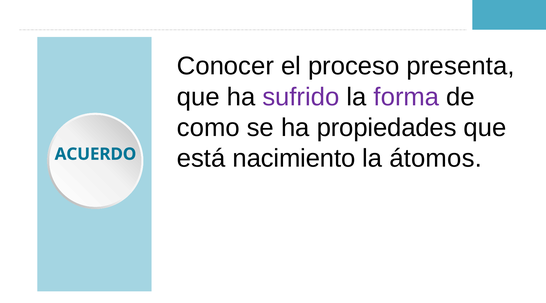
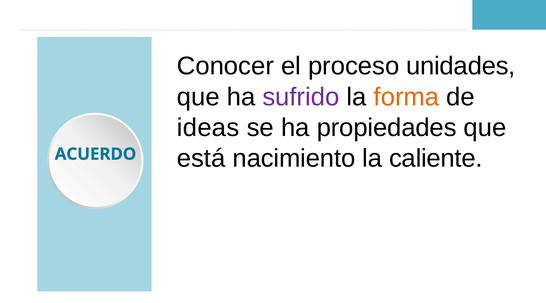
presenta: presenta -> unidades
forma colour: purple -> orange
como: como -> ideas
átomos: átomos -> caliente
